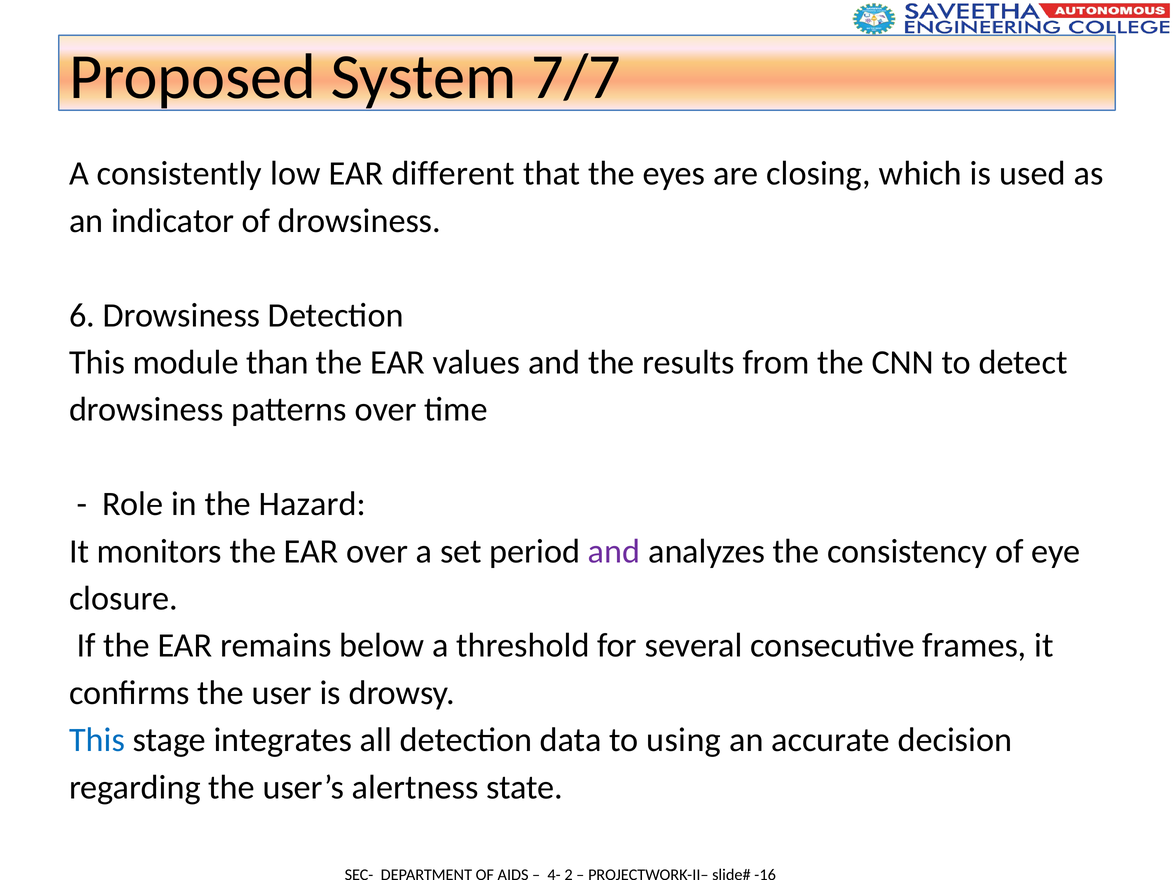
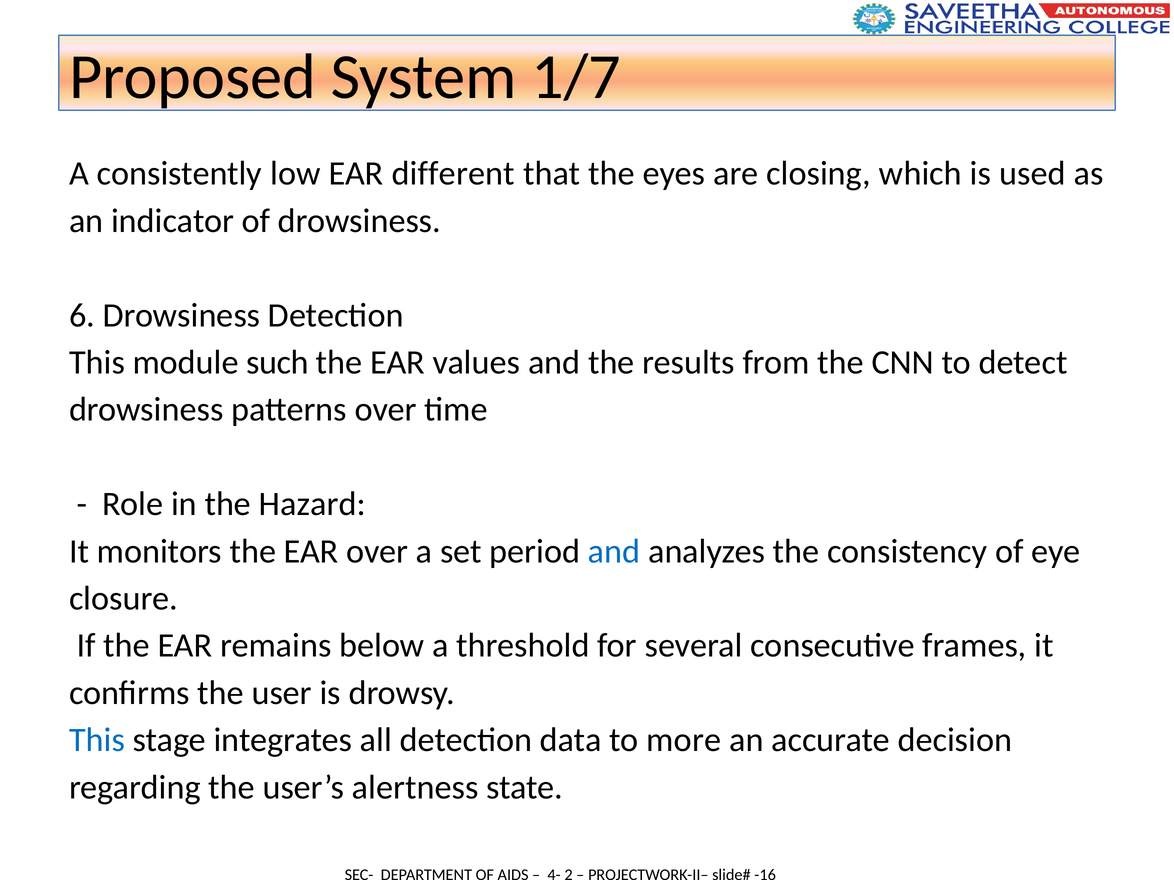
7/7: 7/7 -> 1/7
than: than -> such
and at (614, 552) colour: purple -> blue
using: using -> more
